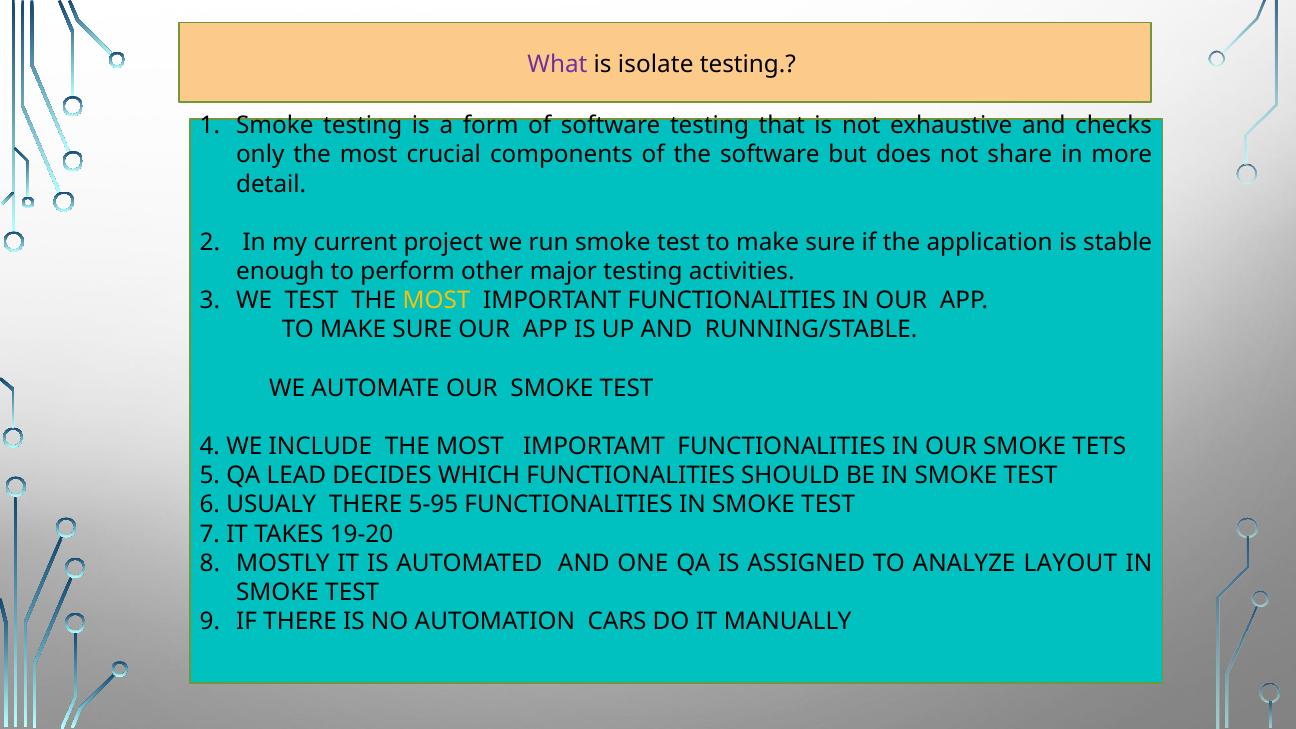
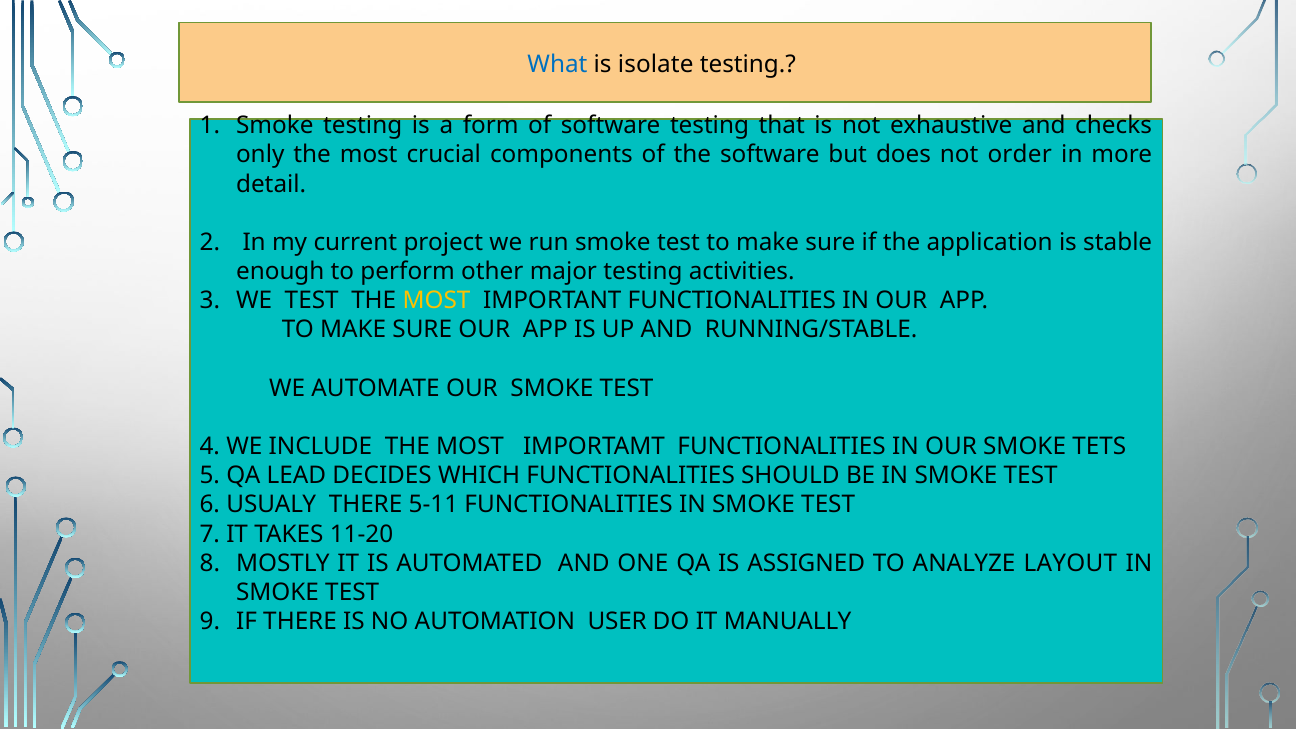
What colour: purple -> blue
share: share -> order
5-95: 5-95 -> 5-11
19-20: 19-20 -> 11-20
CARS: CARS -> USER
